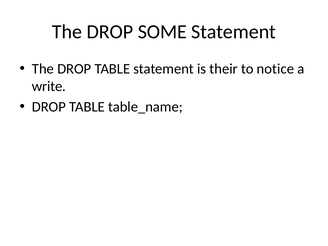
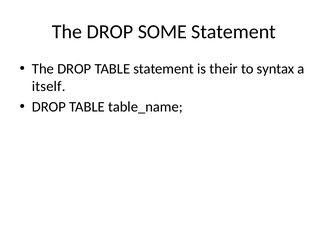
notice: notice -> syntax
write: write -> itself
